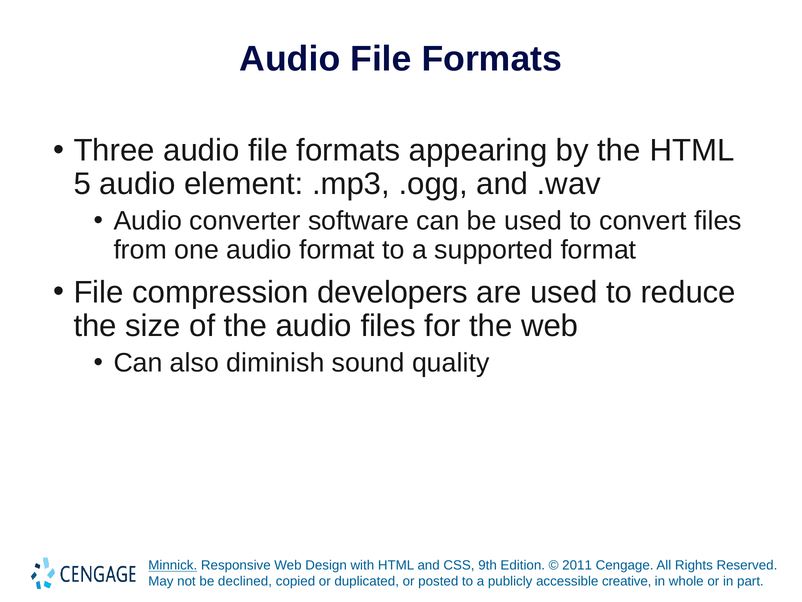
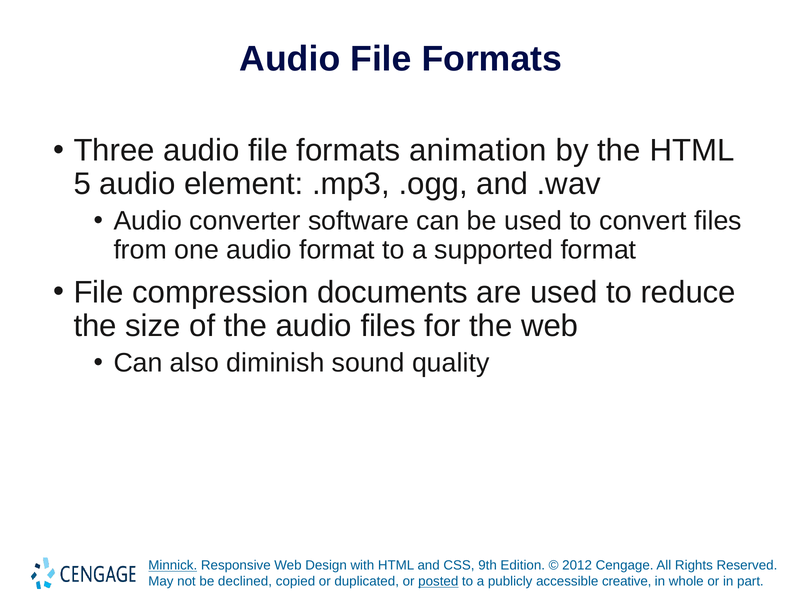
appearing: appearing -> animation
developers: developers -> documents
2011: 2011 -> 2012
posted underline: none -> present
